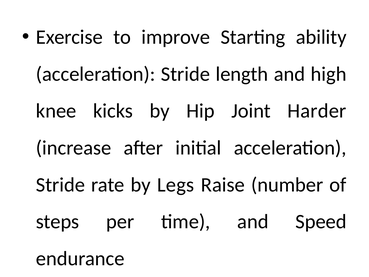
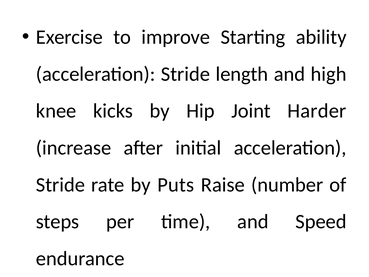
Legs: Legs -> Puts
